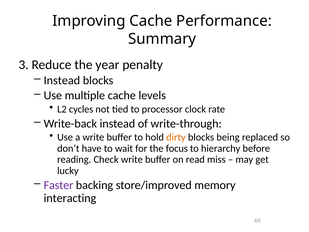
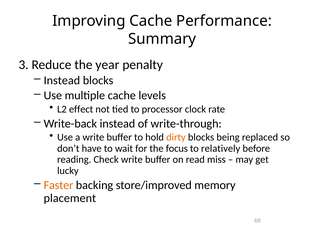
cycles: cycles -> effect
hierarchy: hierarchy -> relatively
Faster colour: purple -> orange
interacting: interacting -> placement
